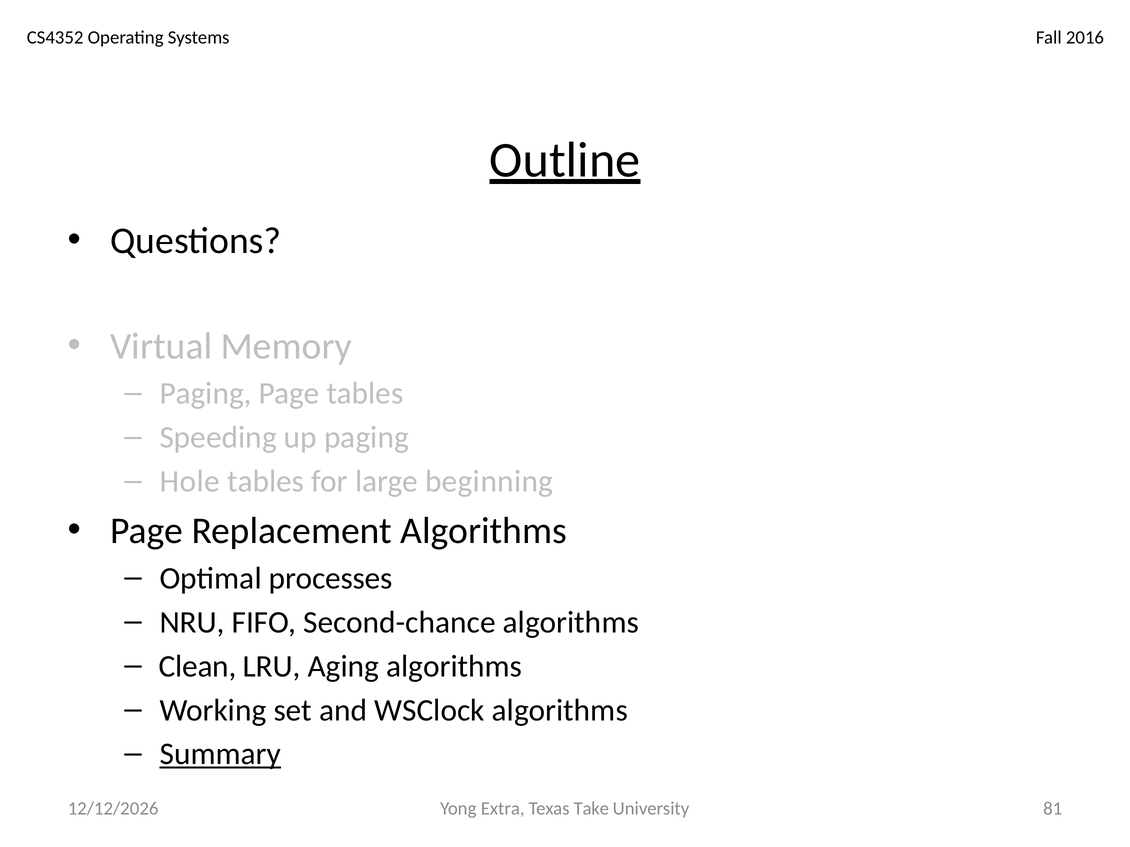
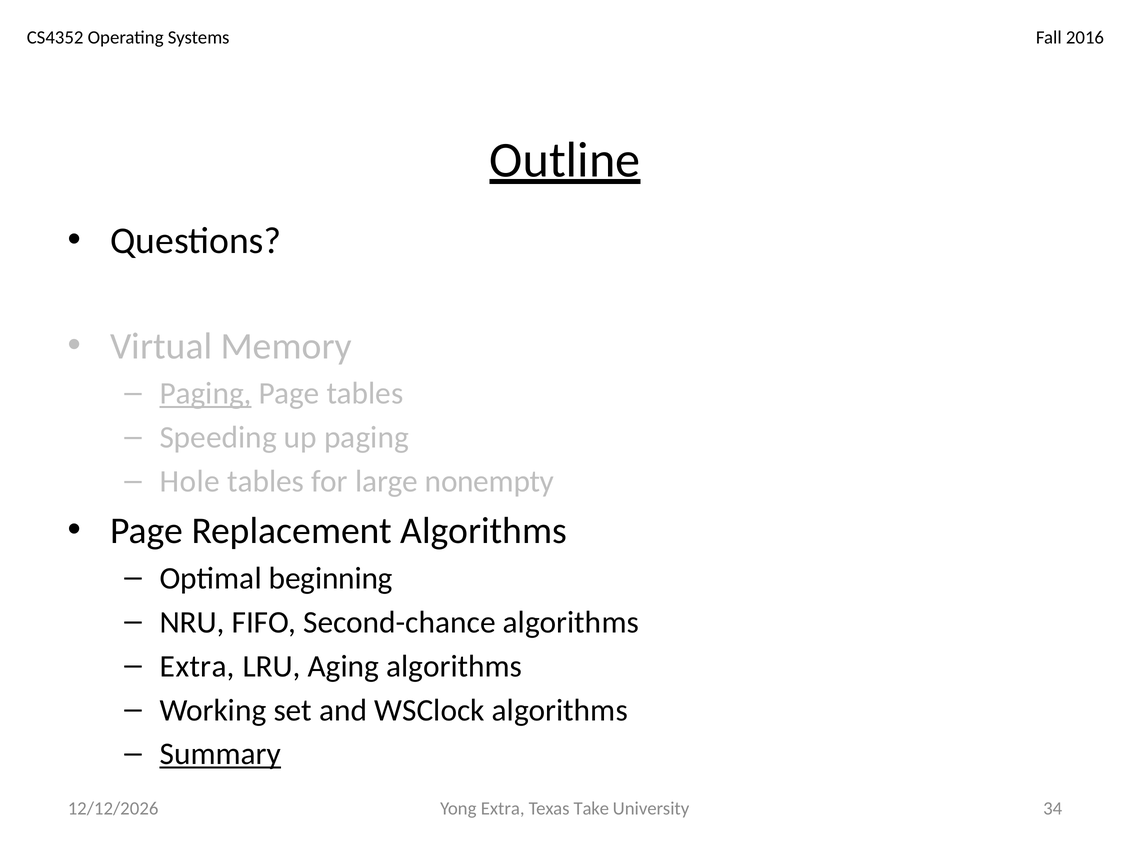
Paging at (206, 394) underline: none -> present
beginning: beginning -> nonempty
processes: processes -> beginning
Clean at (198, 667): Clean -> Extra
81: 81 -> 34
